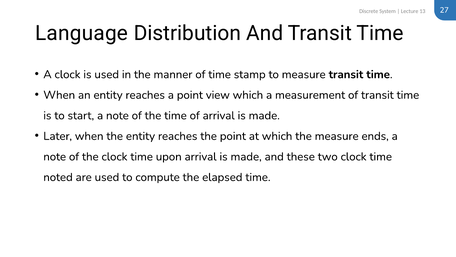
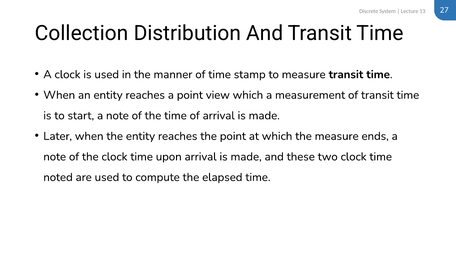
Language: Language -> Collection
